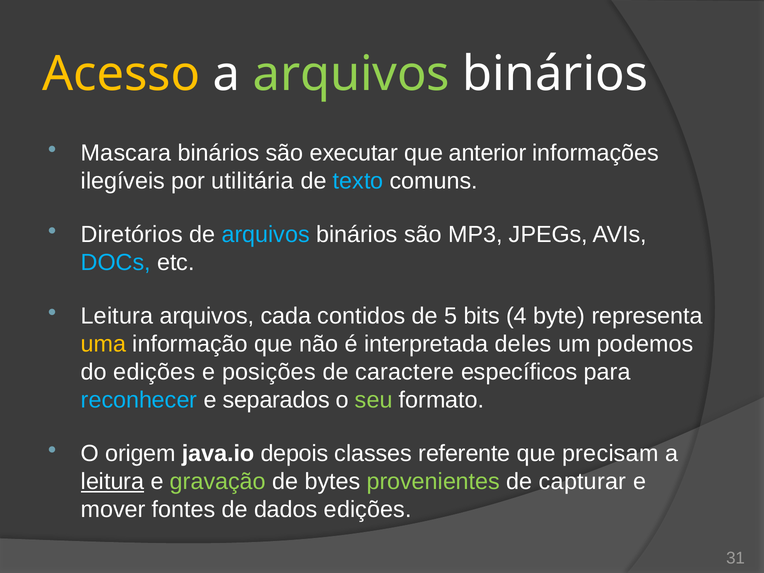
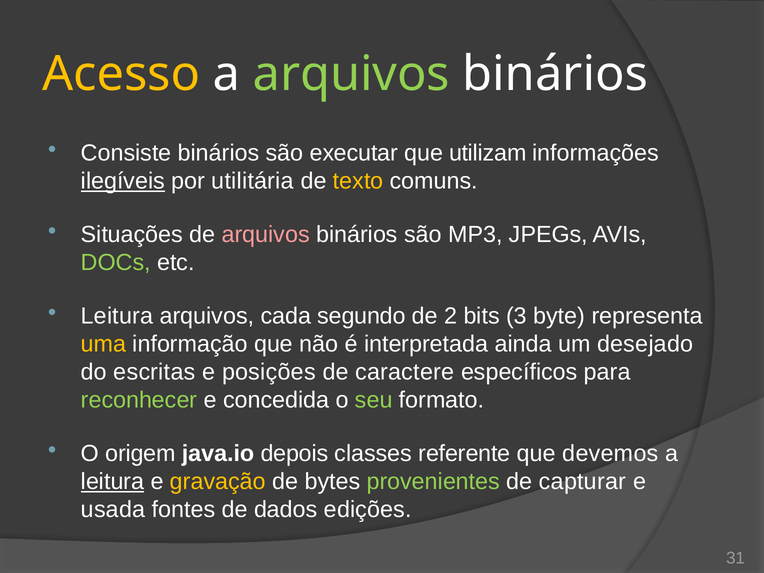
Mascara: Mascara -> Consiste
anterior: anterior -> utilizam
ilegíveis underline: none -> present
texto colour: light blue -> yellow
Diretórios: Diretórios -> Situações
arquivos at (266, 235) colour: light blue -> pink
DOCs colour: light blue -> light green
contidos: contidos -> segundo
5: 5 -> 2
4: 4 -> 3
deles: deles -> ainda
podemos: podemos -> desejado
do edições: edições -> escritas
reconhecer colour: light blue -> light green
separados: separados -> concedida
precisam: precisam -> devemos
gravação colour: light green -> yellow
mover: mover -> usada
